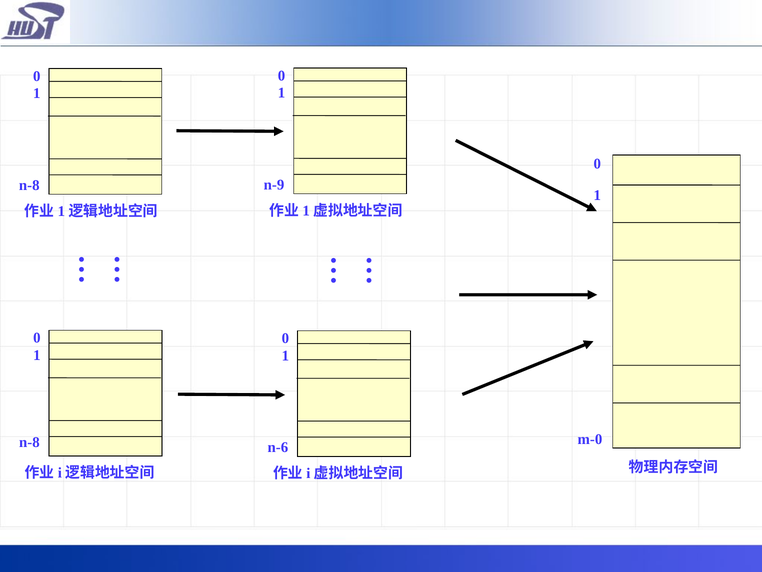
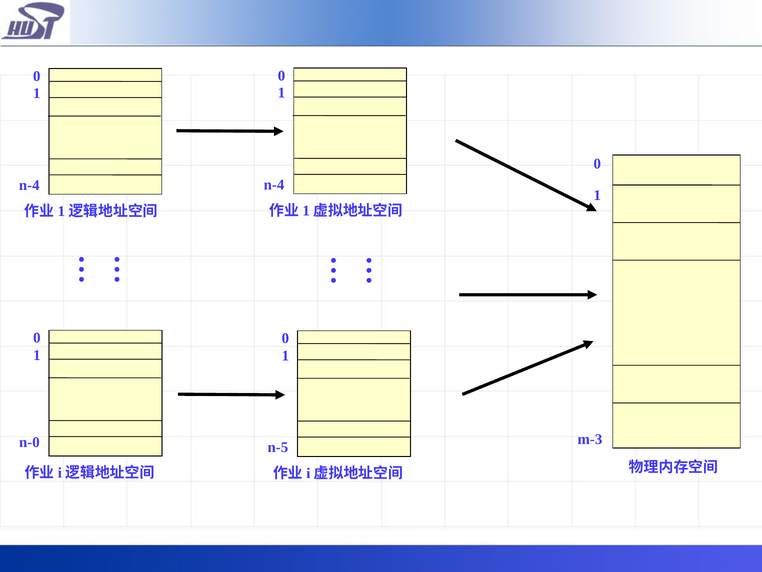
n-9 at (274, 185): n-9 -> n-4
n-8 at (29, 185): n-8 -> n-4
m-0: m-0 -> m-3
n-8 at (29, 442): n-8 -> n-0
n-6: n-6 -> n-5
